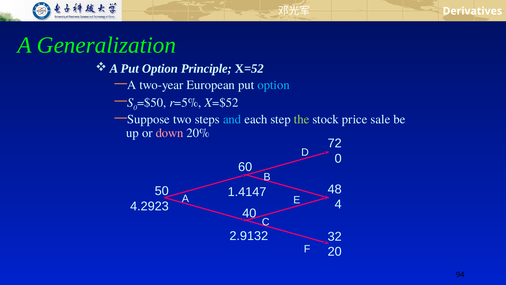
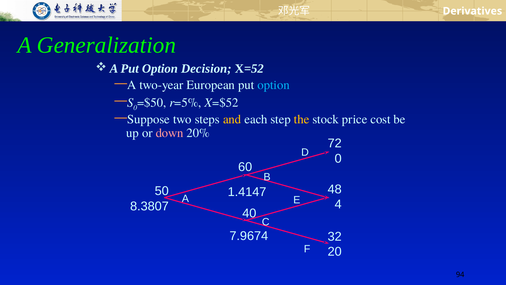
Principle: Principle -> Decision
and colour: light blue -> yellow
the colour: light green -> yellow
sale: sale -> cost
4.2923: 4.2923 -> 8.3807
2.9132: 2.9132 -> 7.9674
